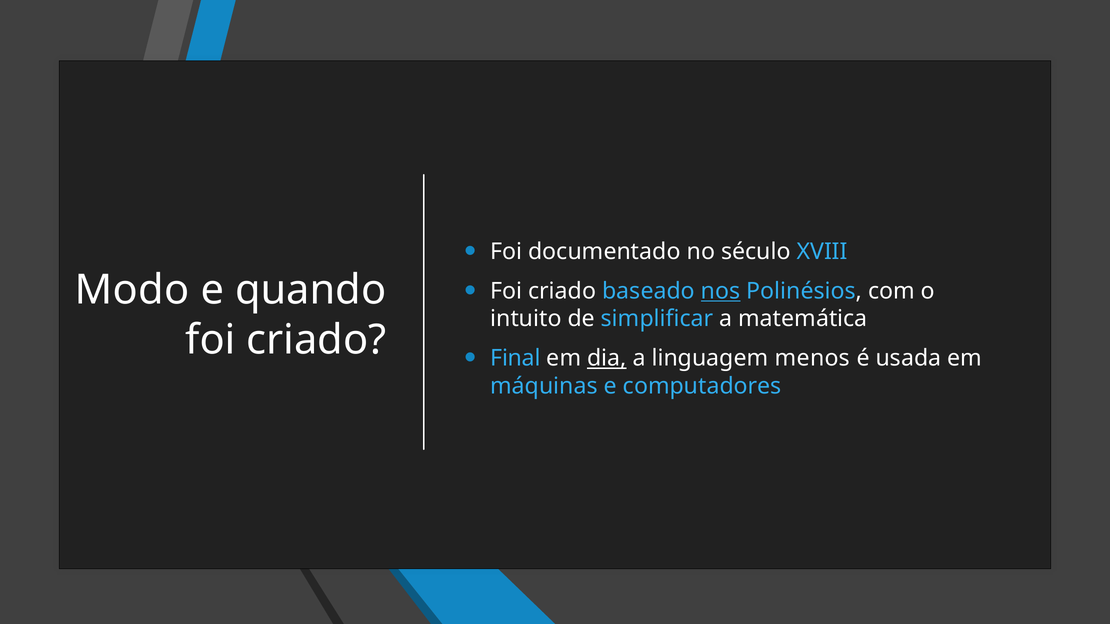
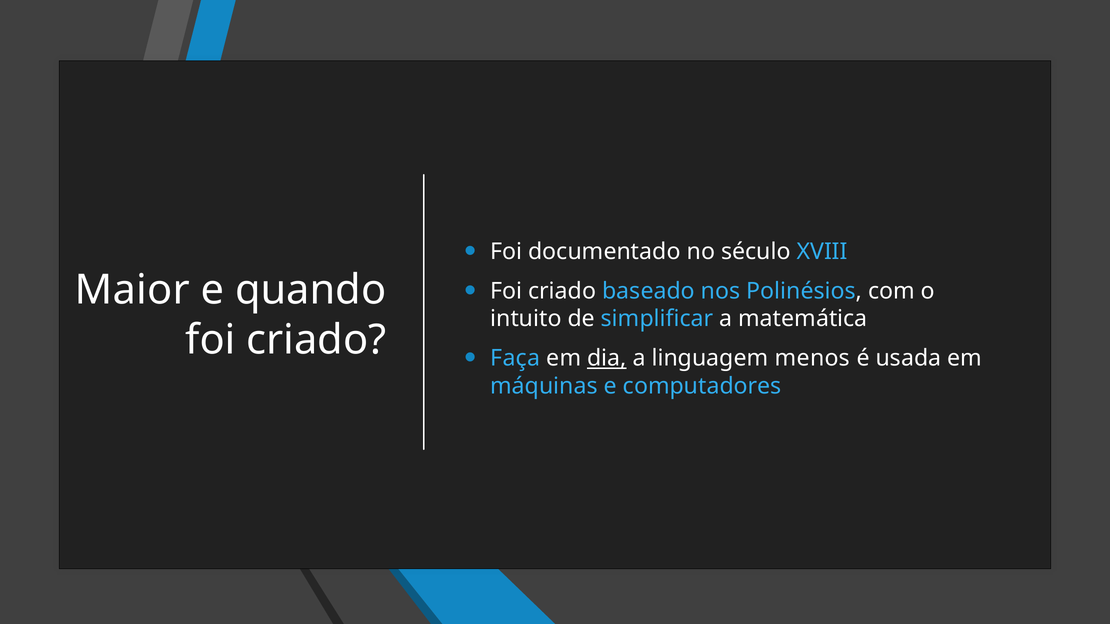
nos underline: present -> none
Modo: Modo -> Maior
Final: Final -> Faça
